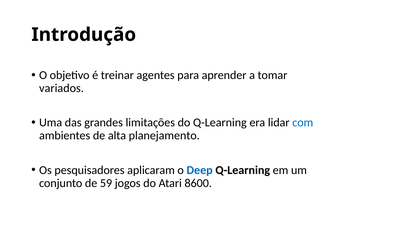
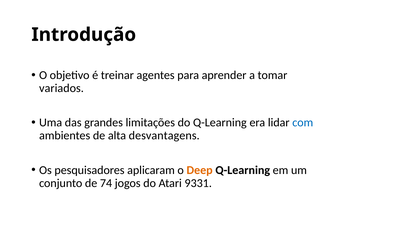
planejamento: planejamento -> desvantagens
Deep colour: blue -> orange
59: 59 -> 74
8600: 8600 -> 9331
